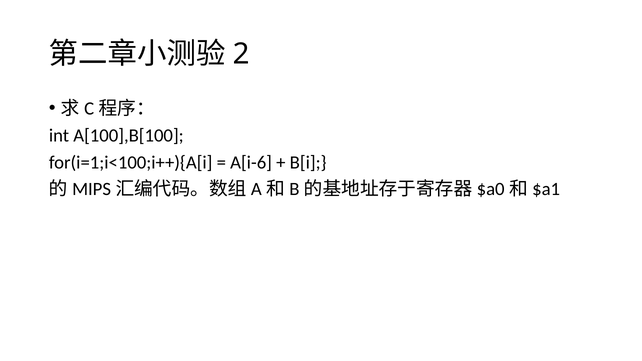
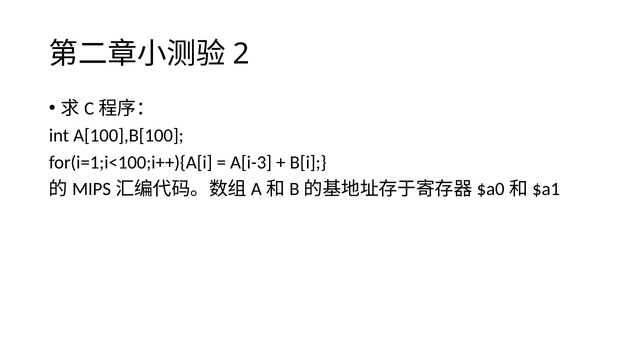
A[i-6: A[i-6 -> A[i-3
